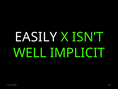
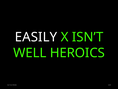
IMPLICIT: IMPLICIT -> HEROICS
